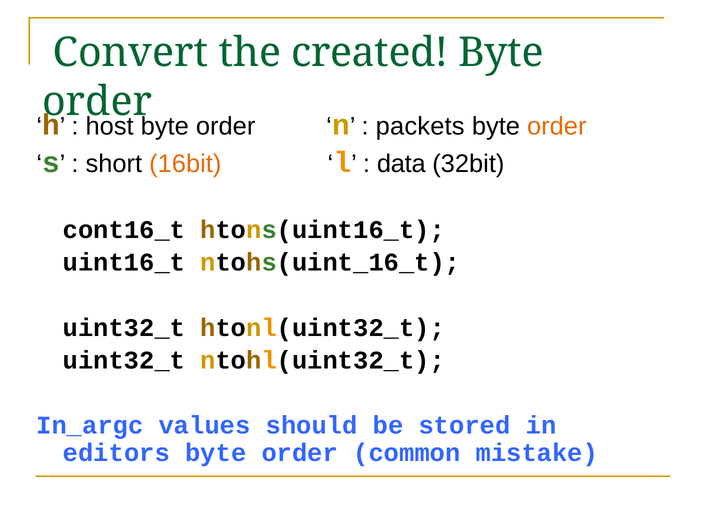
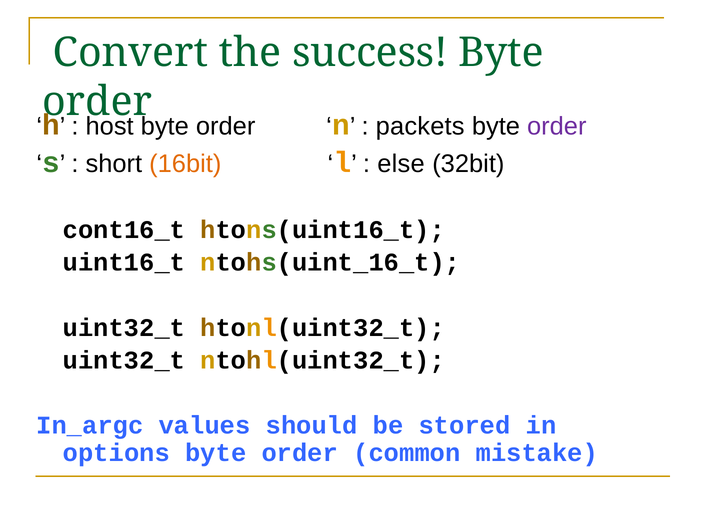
created: created -> success
order at (557, 126) colour: orange -> purple
data: data -> else
editors: editors -> options
